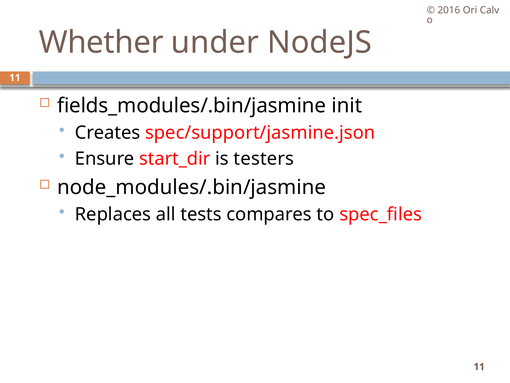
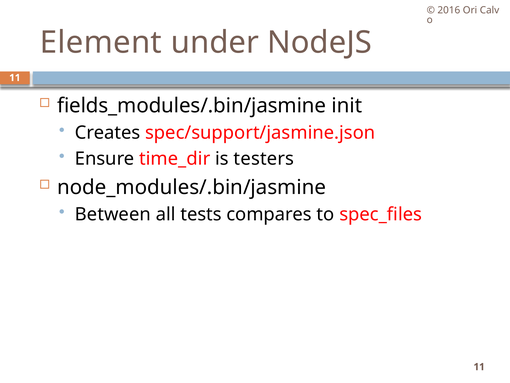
Whether: Whether -> Element
start_dir: start_dir -> time_dir
Replaces: Replaces -> Between
